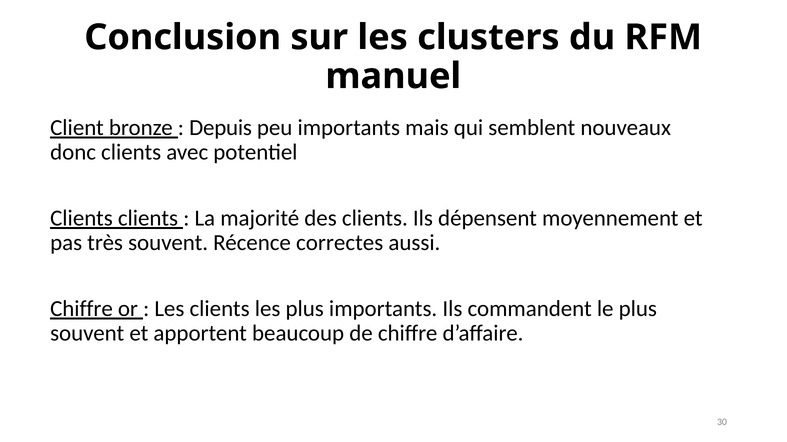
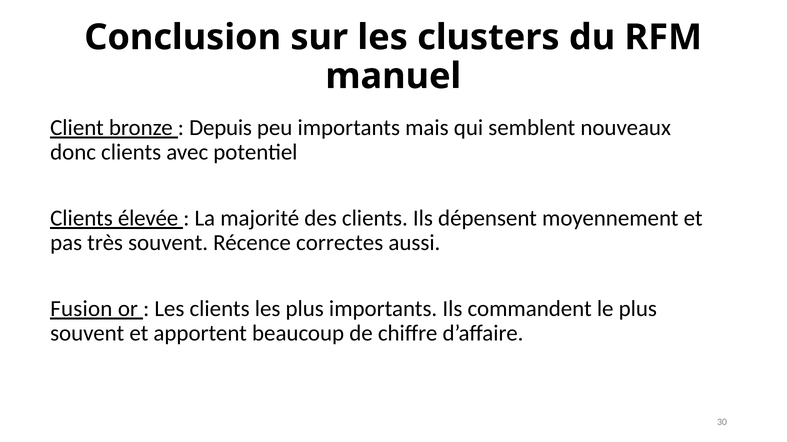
Clients clients: clients -> élevée
Chiffre at (81, 309): Chiffre -> Fusion
